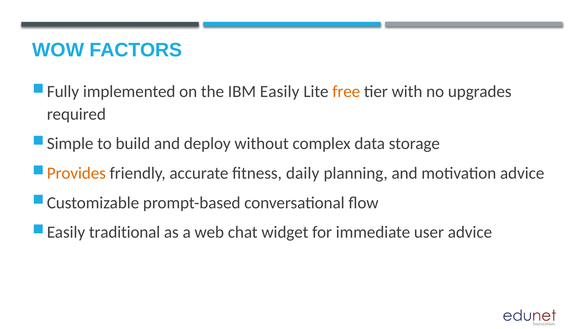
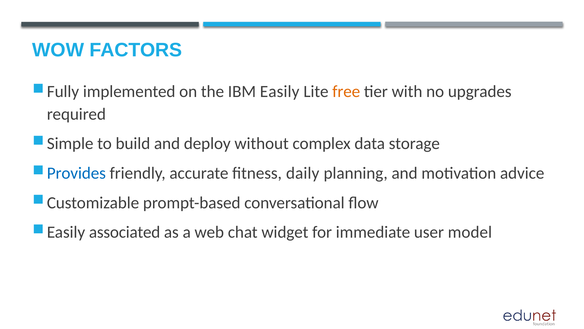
Provides colour: orange -> blue
traditional: traditional -> associated
user advice: advice -> model
